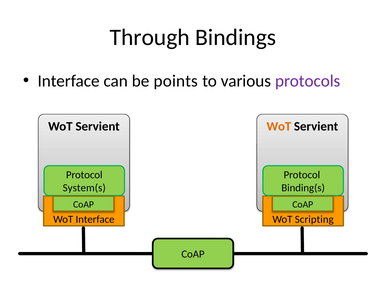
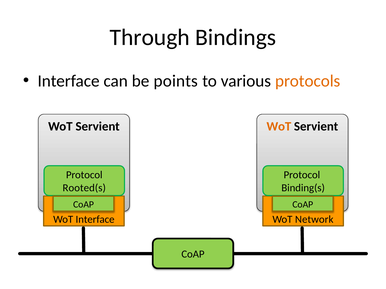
protocols colour: purple -> orange
System(s: System(s -> Rooted(s
Scripting: Scripting -> Network
